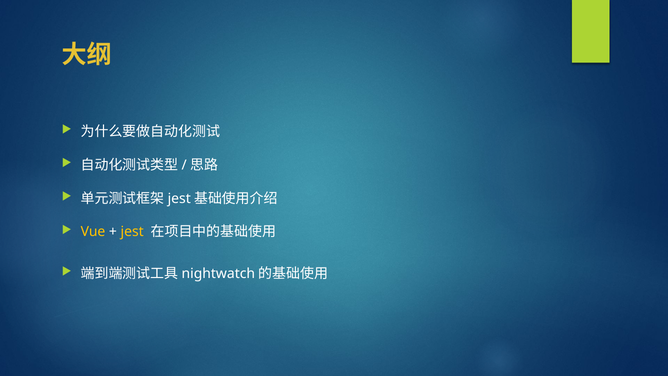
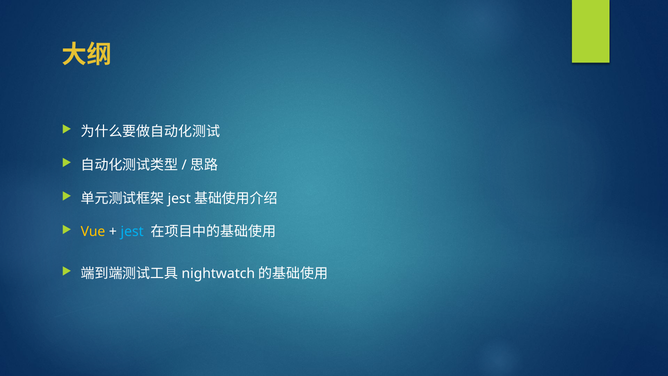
jest at (132, 232) colour: yellow -> light blue
